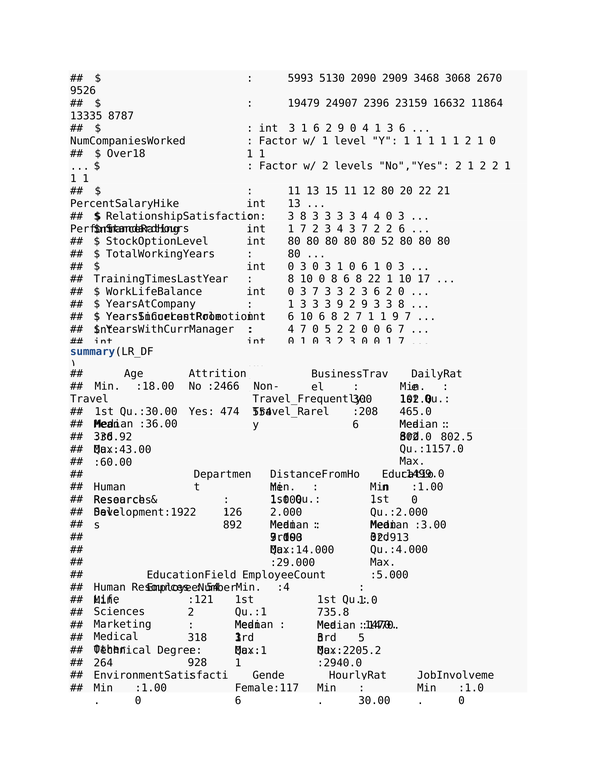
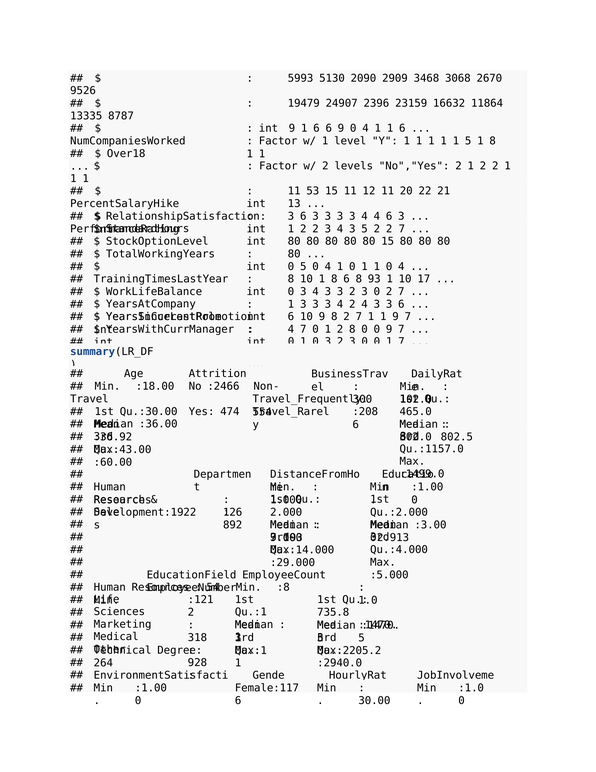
int 3: 3 -> 9
1 6 2: 2 -> 6
4 1 3: 3 -> 1
1 1 1 2: 2 -> 5
0 at (493, 141): 0 -> 8
11 13: 13 -> 53
12 80: 80 -> 11
8 at (303, 216): 8 -> 6
4 0: 0 -> 6
7 at (303, 229): 7 -> 2
4 3 7: 7 -> 5
2 2 6: 6 -> 7
80 52: 52 -> 15
3 at (303, 266): 3 -> 5
3 at (328, 266): 3 -> 4
1 0 6: 6 -> 1
3 at (401, 266): 3 -> 4
10 0: 0 -> 1
8 22: 22 -> 93
0 3 7: 7 -> 4
6 at (377, 291): 6 -> 0
0 at (401, 291): 0 -> 7
9 at (340, 304): 9 -> 4
9 at (365, 304): 9 -> 4
3 3 8: 8 -> 6
10 6: 6 -> 9
7 0 5: 5 -> 1
2 at (352, 329): 2 -> 8
0 0 6: 6 -> 9
:4: :4 -> :8
